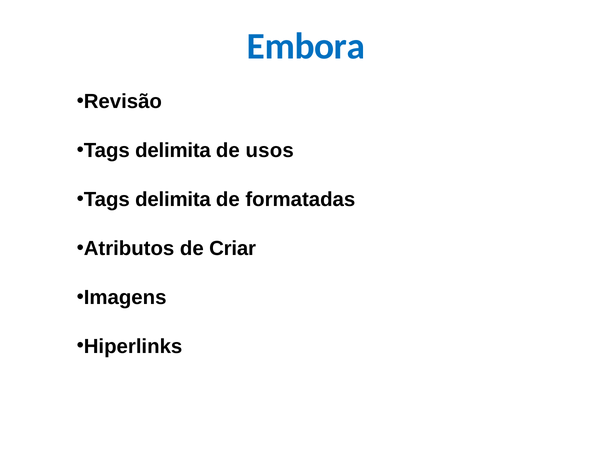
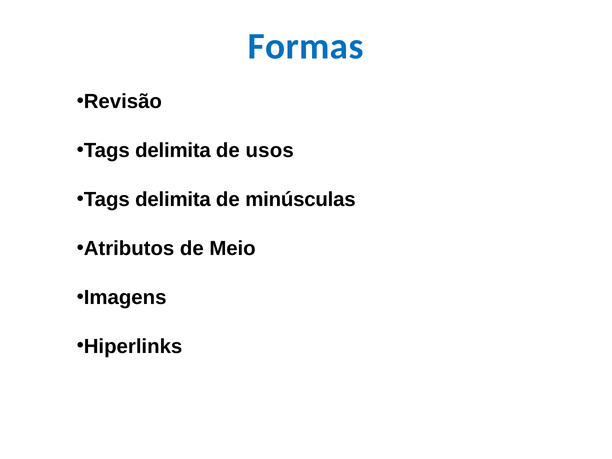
Embora: Embora -> Formas
formatadas: formatadas -> minúsculas
Criar: Criar -> Meio
